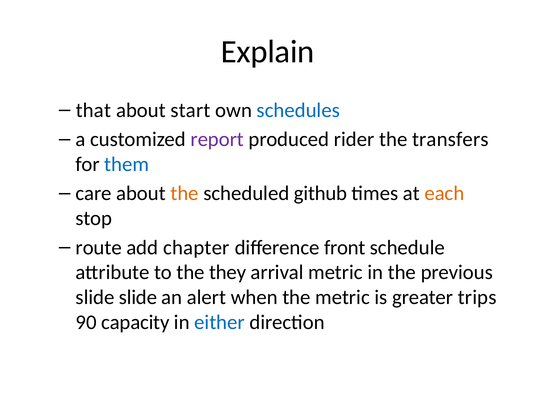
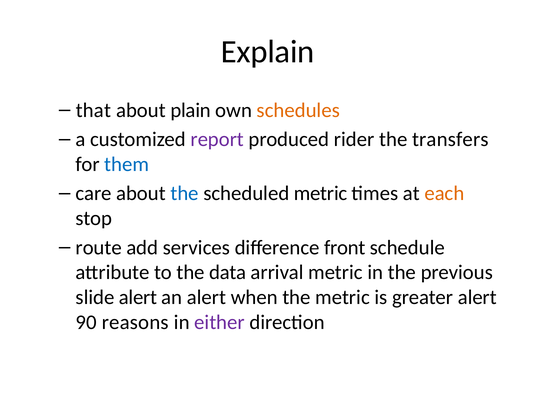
start: start -> plain
schedules colour: blue -> orange
the at (185, 194) colour: orange -> blue
scheduled github: github -> metric
chapter: chapter -> services
they: they -> data
slide slide: slide -> alert
greater trips: trips -> alert
capacity: capacity -> reasons
either colour: blue -> purple
